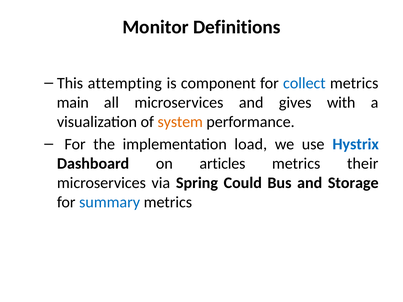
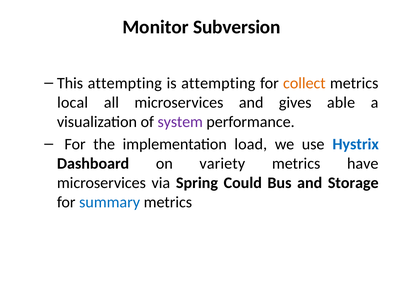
Definitions: Definitions -> Subversion
is component: component -> attempting
collect colour: blue -> orange
main: main -> local
with: with -> able
system colour: orange -> purple
articles: articles -> variety
their: their -> have
